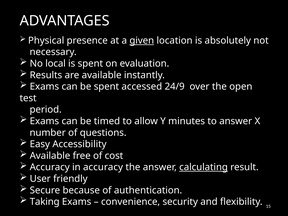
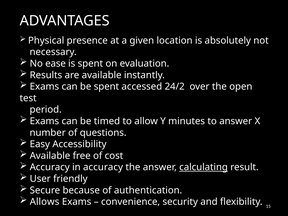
given underline: present -> none
local: local -> ease
24/9: 24/9 -> 24/2
Taking: Taking -> Allows
